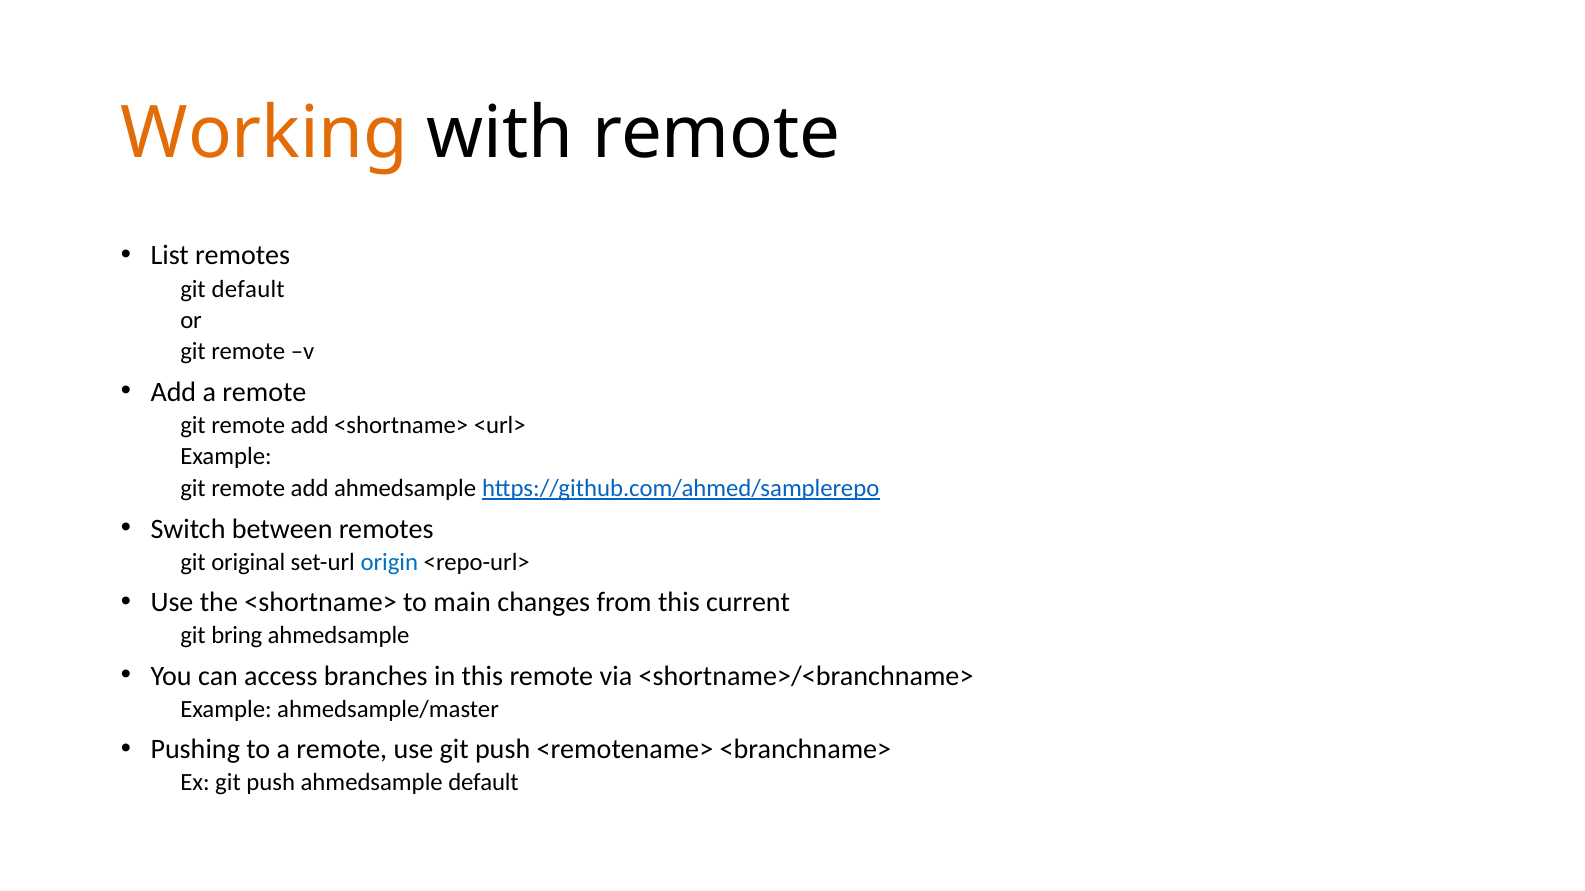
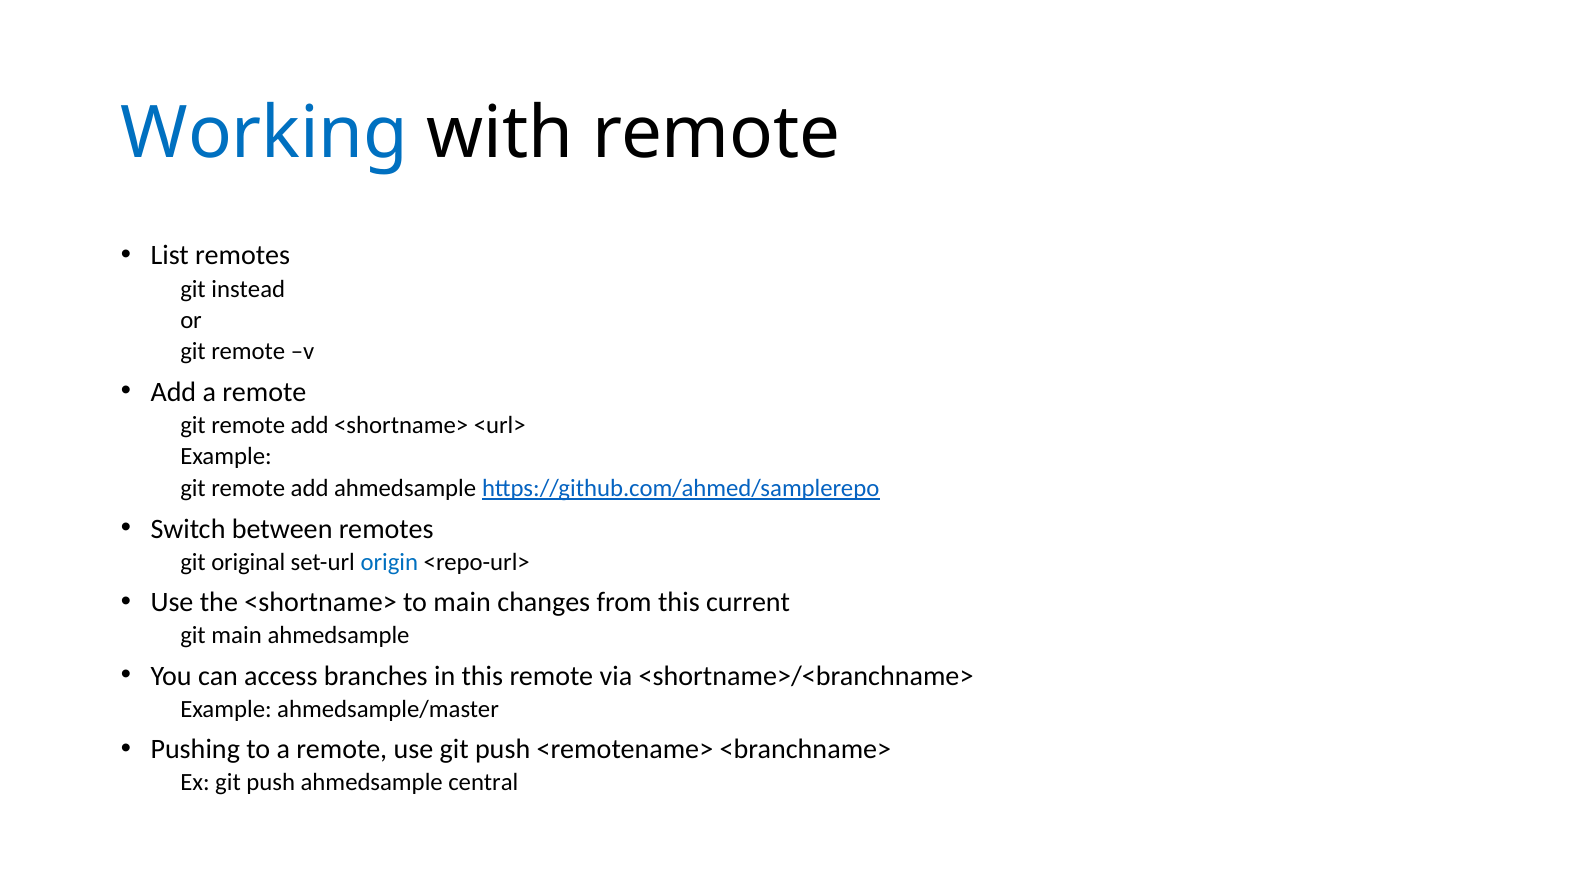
Working colour: orange -> blue
git default: default -> instead
git bring: bring -> main
ahmedsample default: default -> central
